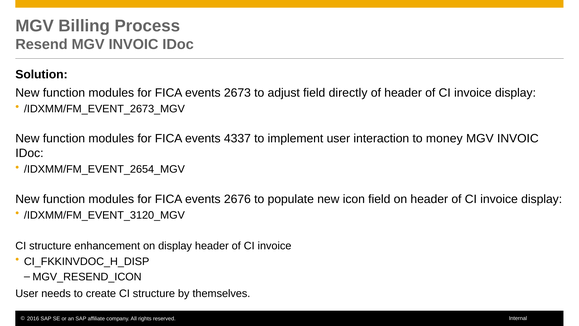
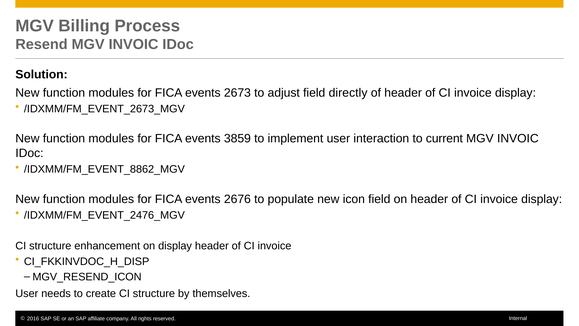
4337: 4337 -> 3859
money: money -> current
/IDXMM/FM_EVENT_2654_MGV: /IDXMM/FM_EVENT_2654_MGV -> /IDXMM/FM_EVENT_8862_MGV
/IDXMM/FM_EVENT_3120_MGV: /IDXMM/FM_EVENT_3120_MGV -> /IDXMM/FM_EVENT_2476_MGV
